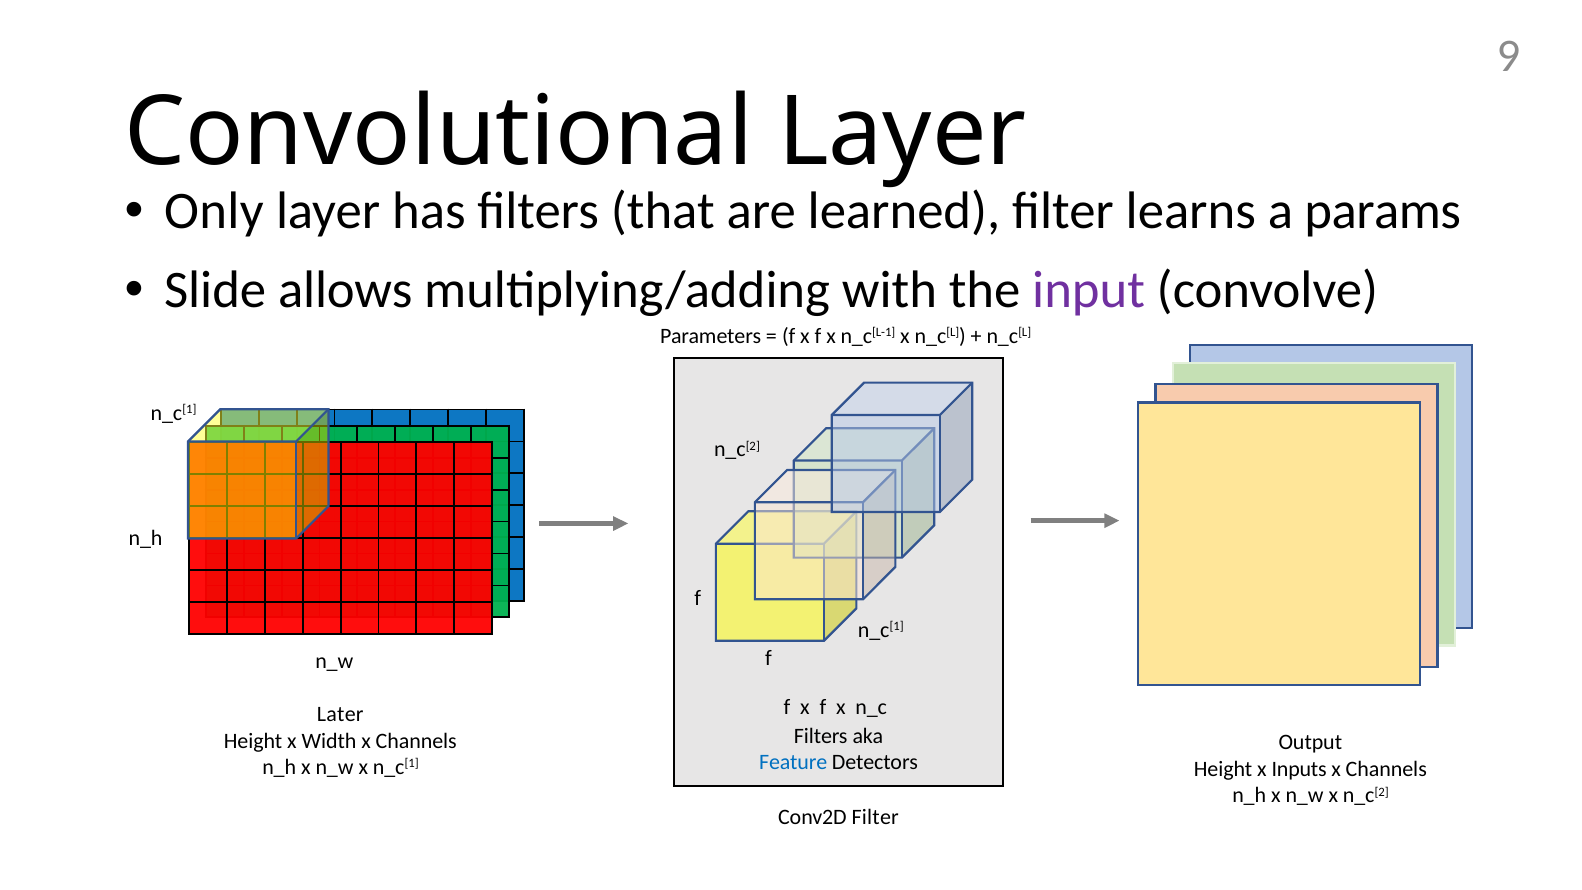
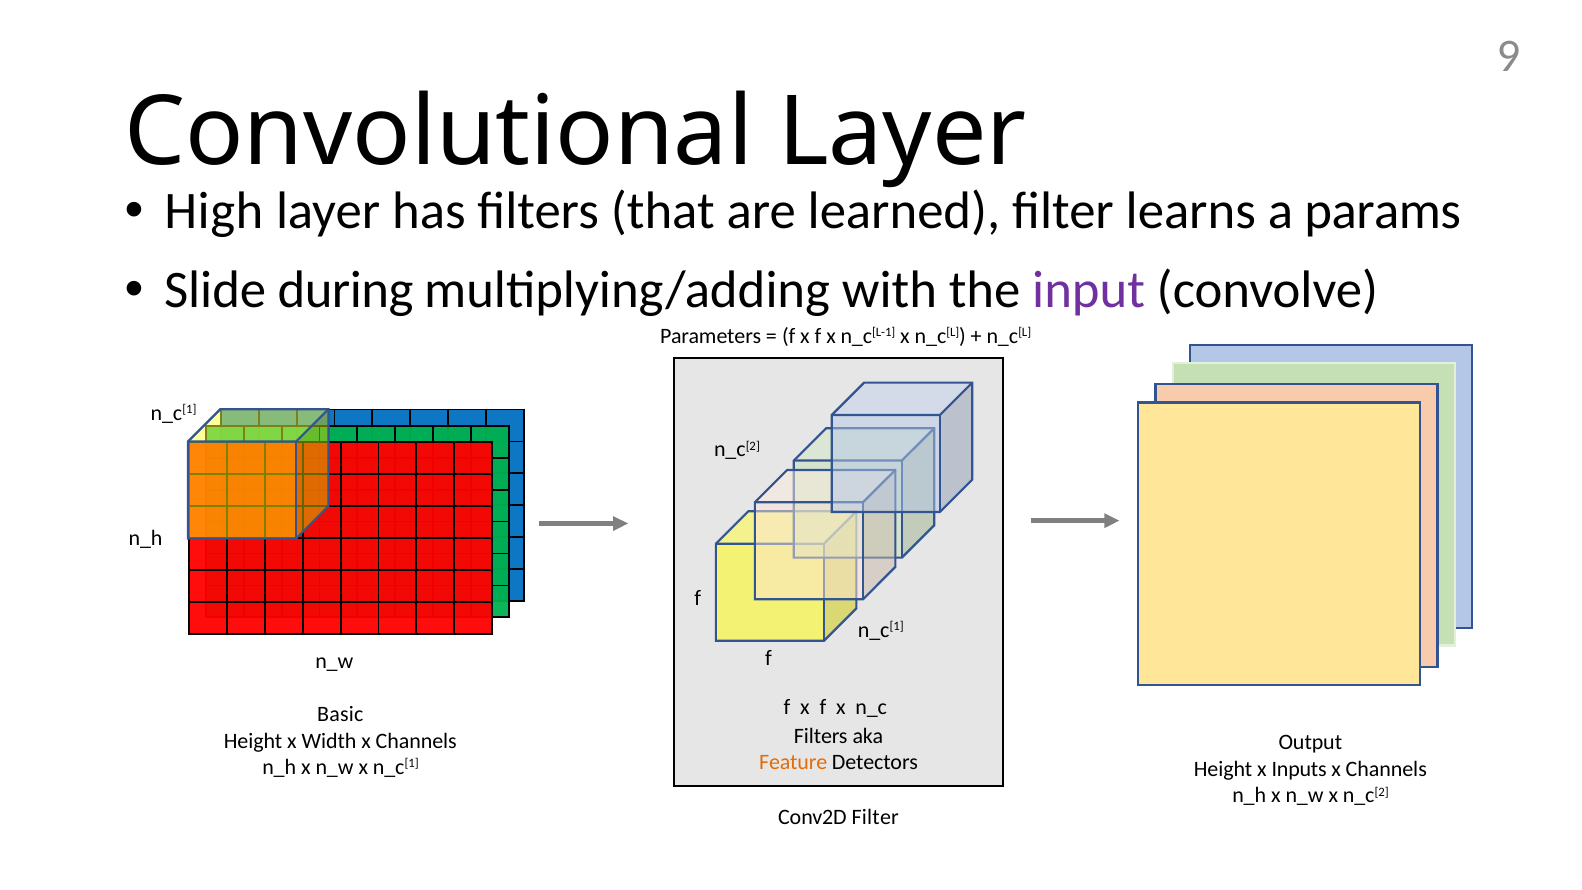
Only: Only -> High
allows: allows -> during
Later: Later -> Basic
Feature colour: blue -> orange
